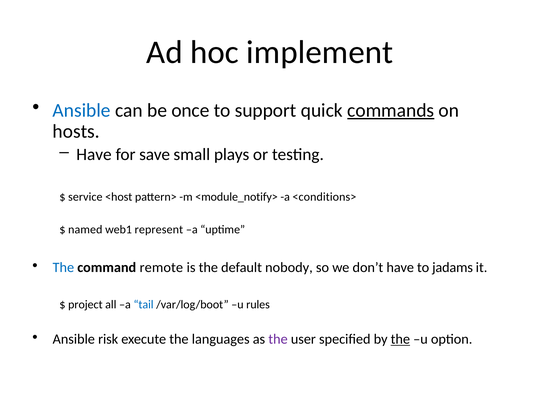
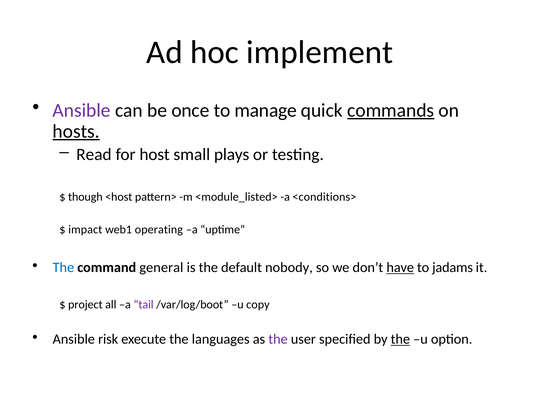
Ansible at (82, 110) colour: blue -> purple
support: support -> manage
hosts underline: none -> present
Have at (94, 155): Have -> Read
save: save -> host
service: service -> though
<module_notify>: <module_notify> -> <module_listed>
named: named -> impact
represent: represent -> operating
remote: remote -> general
have at (400, 268) underline: none -> present
tail colour: blue -> purple
rules: rules -> copy
